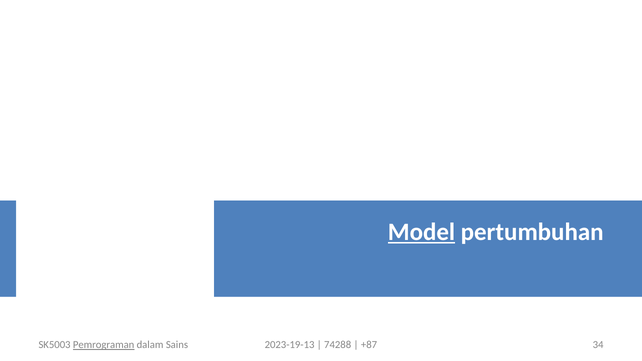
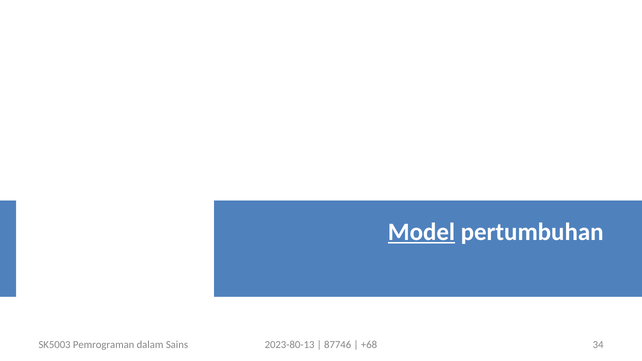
Pemrograman underline: present -> none
2023-19-13: 2023-19-13 -> 2023-80-13
74288: 74288 -> 87746
+87: +87 -> +68
